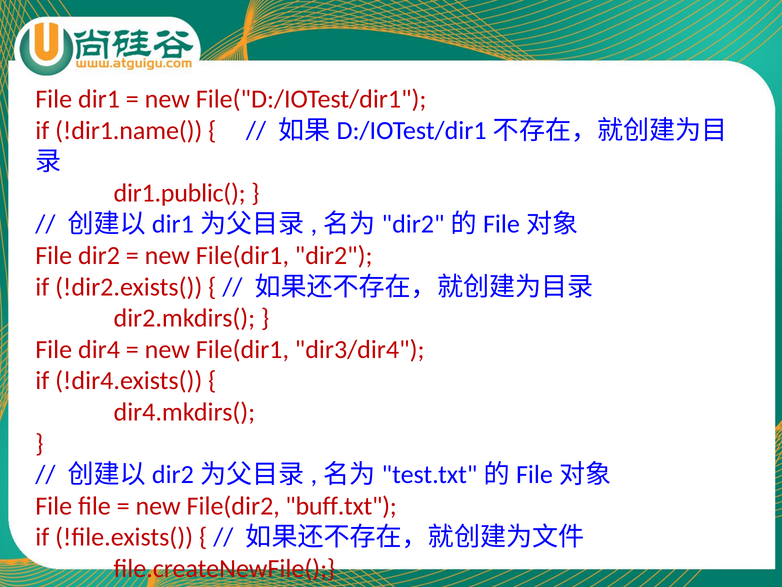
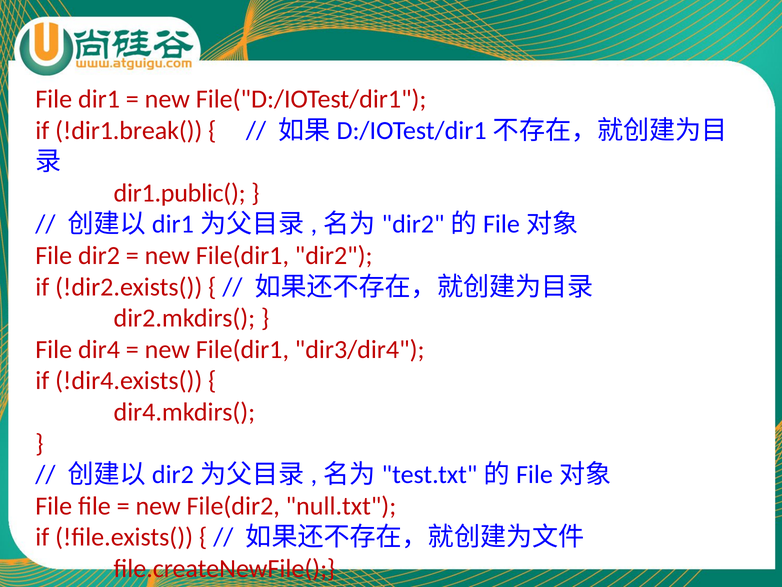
!dir1.name(: !dir1.name( -> !dir1.break(
buff.txt: buff.txt -> null.txt
